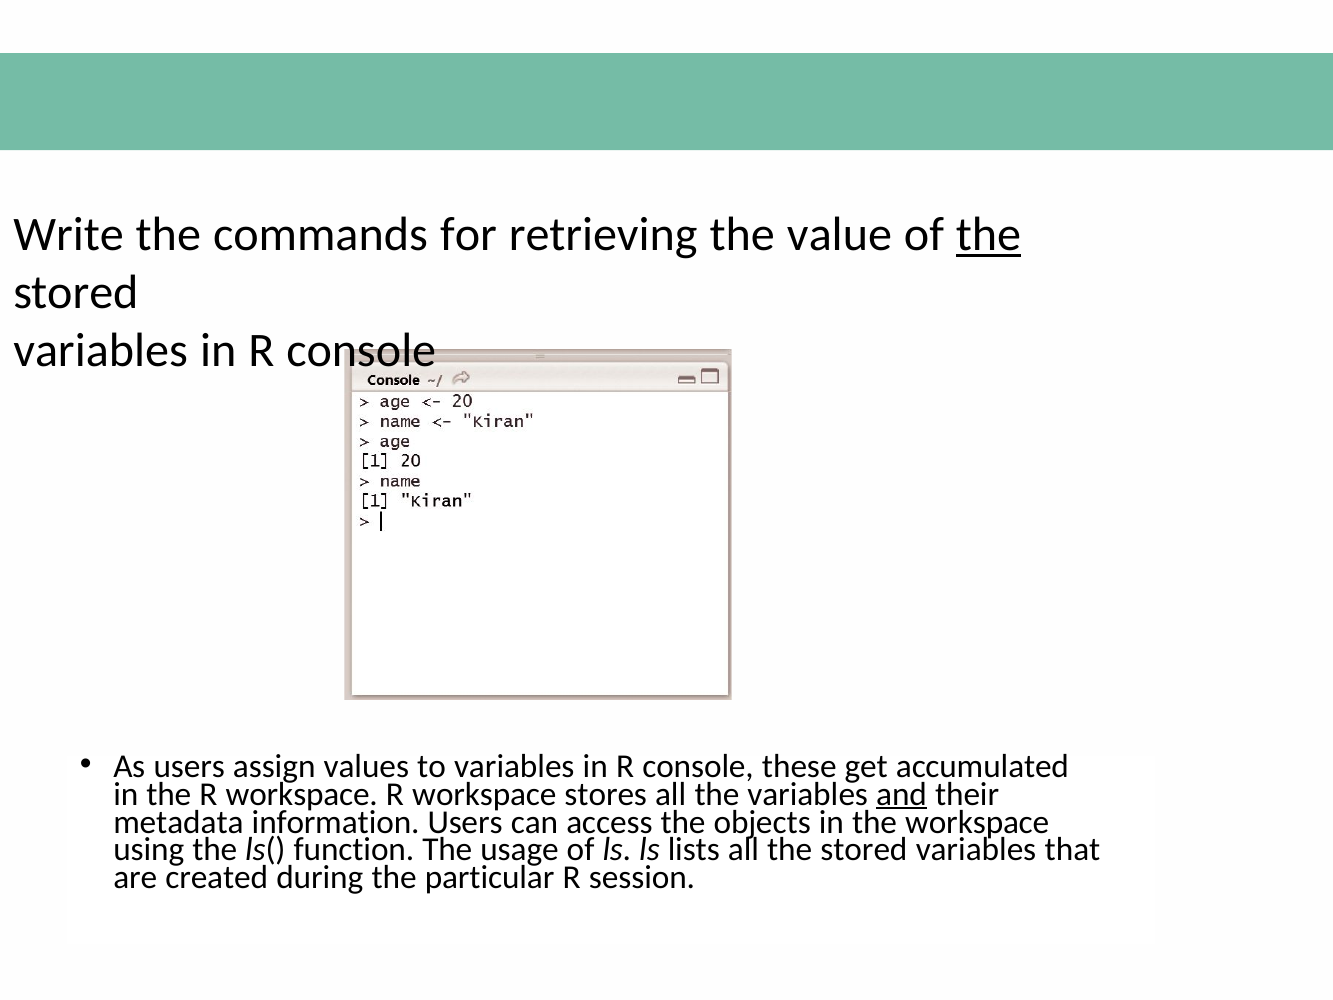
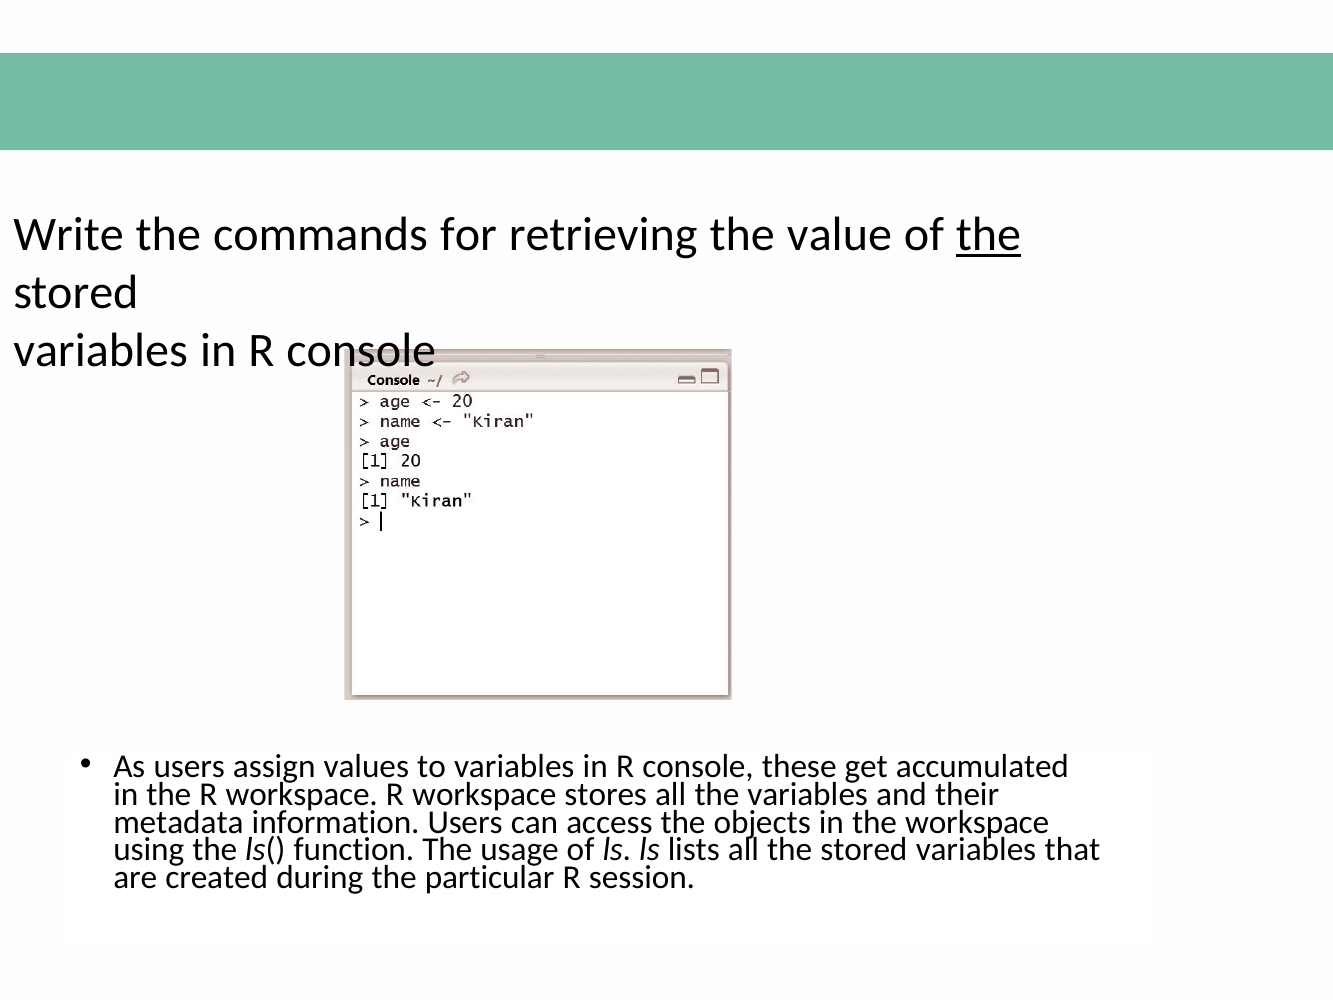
and underline: present -> none
